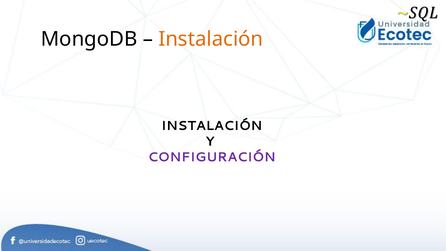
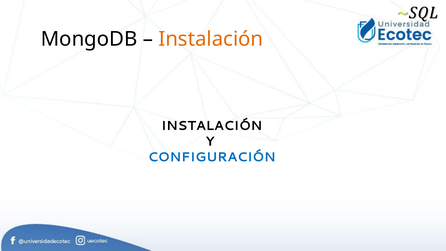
CONFIGURACIÓN colour: purple -> blue
